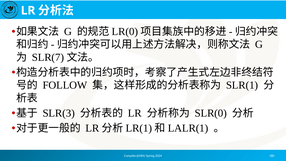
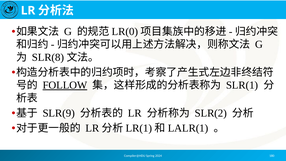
SLR(7: SLR(7 -> SLR(8
FOLLOW underline: none -> present
SLR(3: SLR(3 -> SLR(9
SLR(0: SLR(0 -> SLR(2
